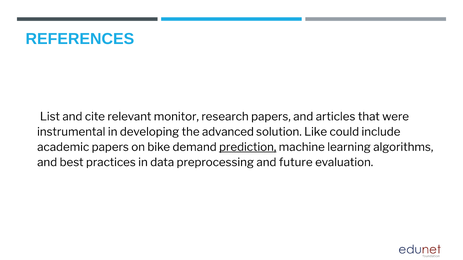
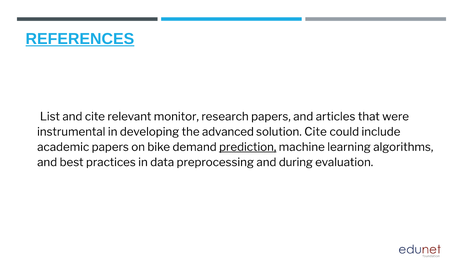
REFERENCES underline: none -> present
solution Like: Like -> Cite
future: future -> during
